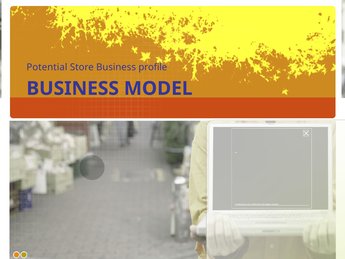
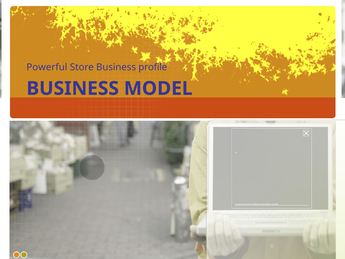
Potential: Potential -> Powerful
